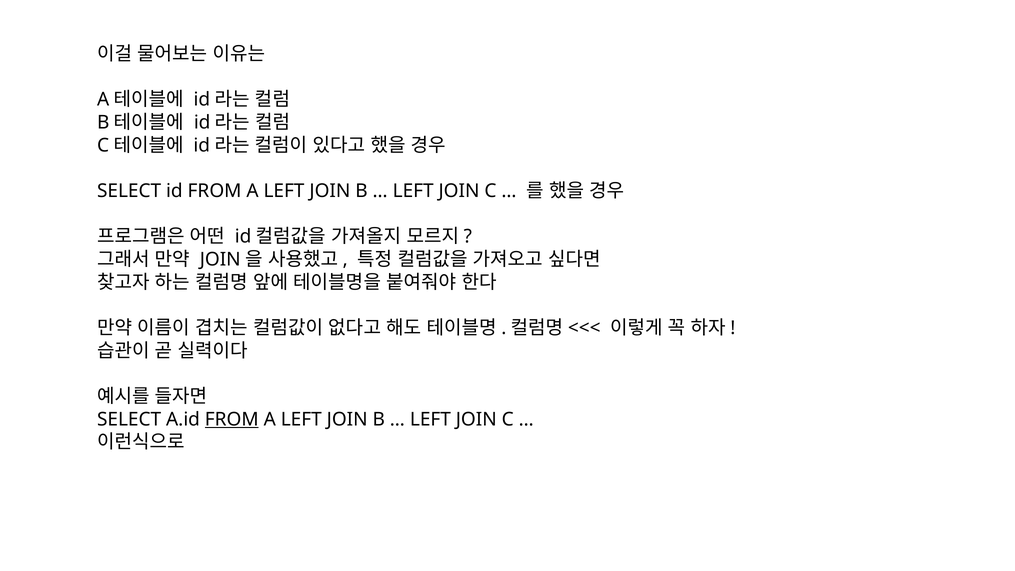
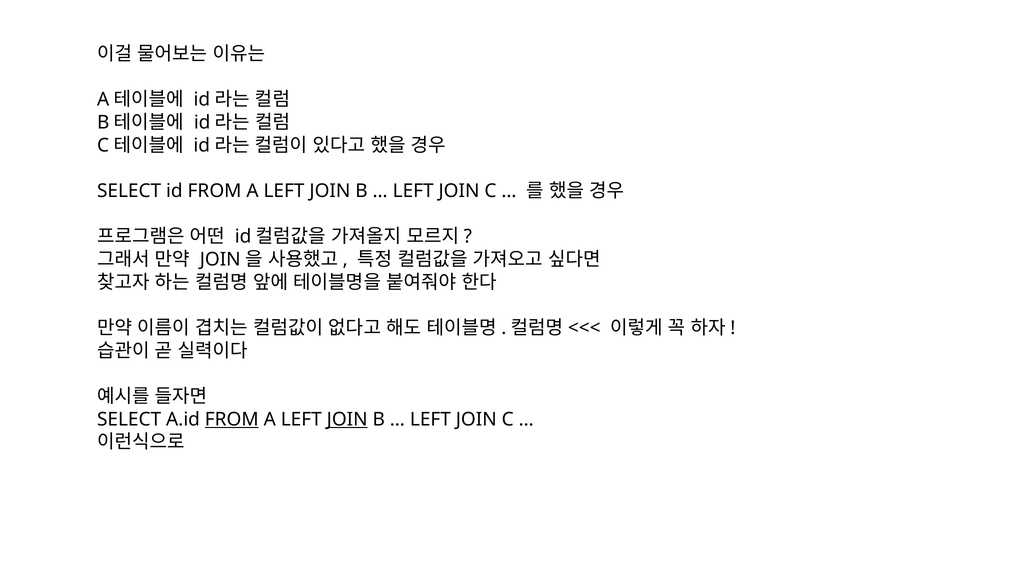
JOIN at (347, 419) underline: none -> present
